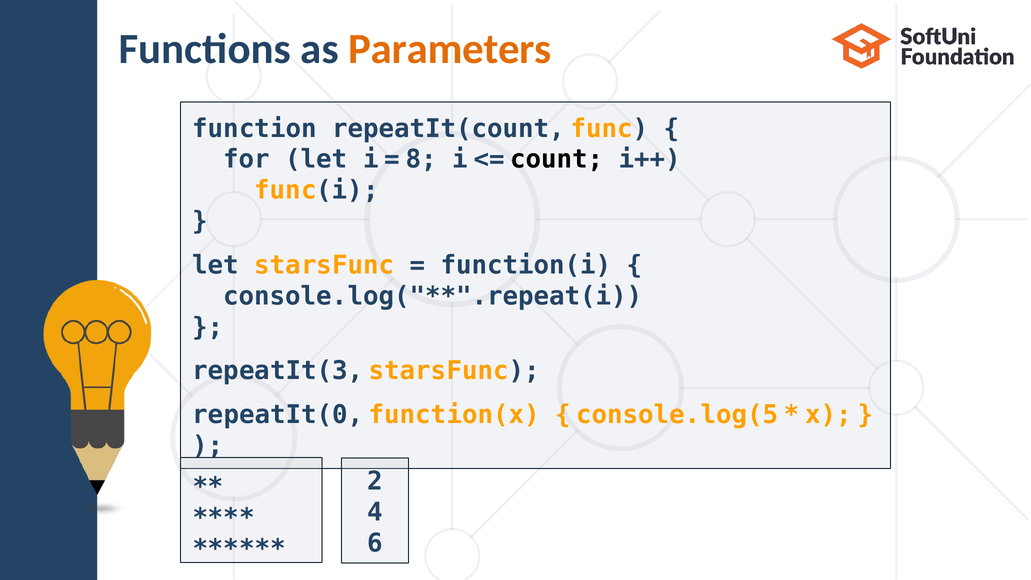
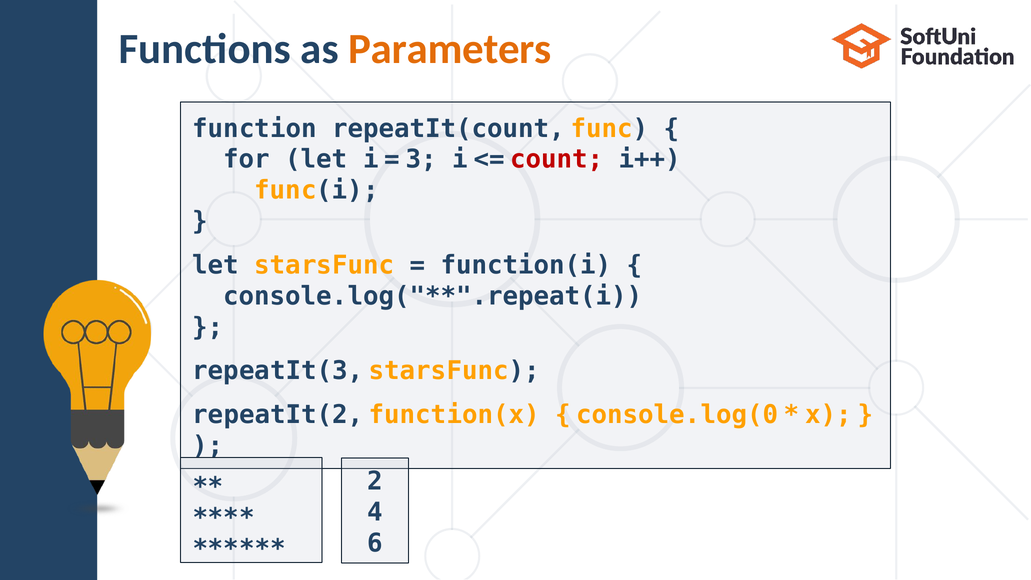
8: 8 -> 3
count colour: black -> red
repeatIt(0: repeatIt(0 -> repeatIt(2
console.log(5: console.log(5 -> console.log(0
